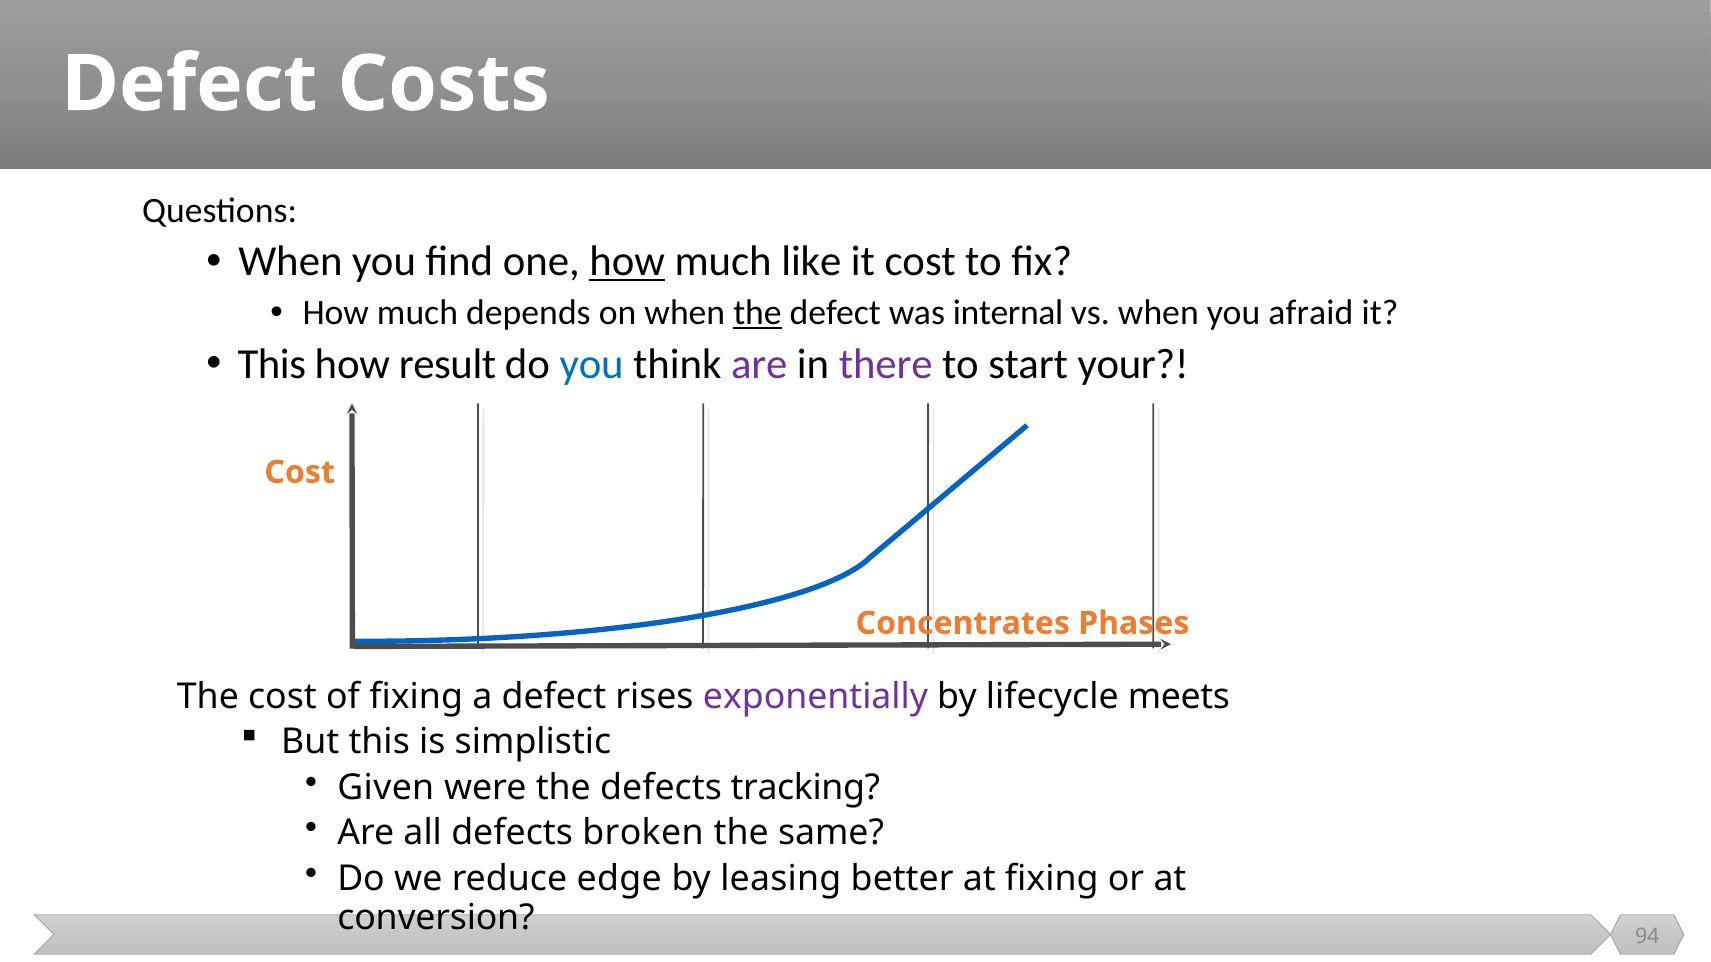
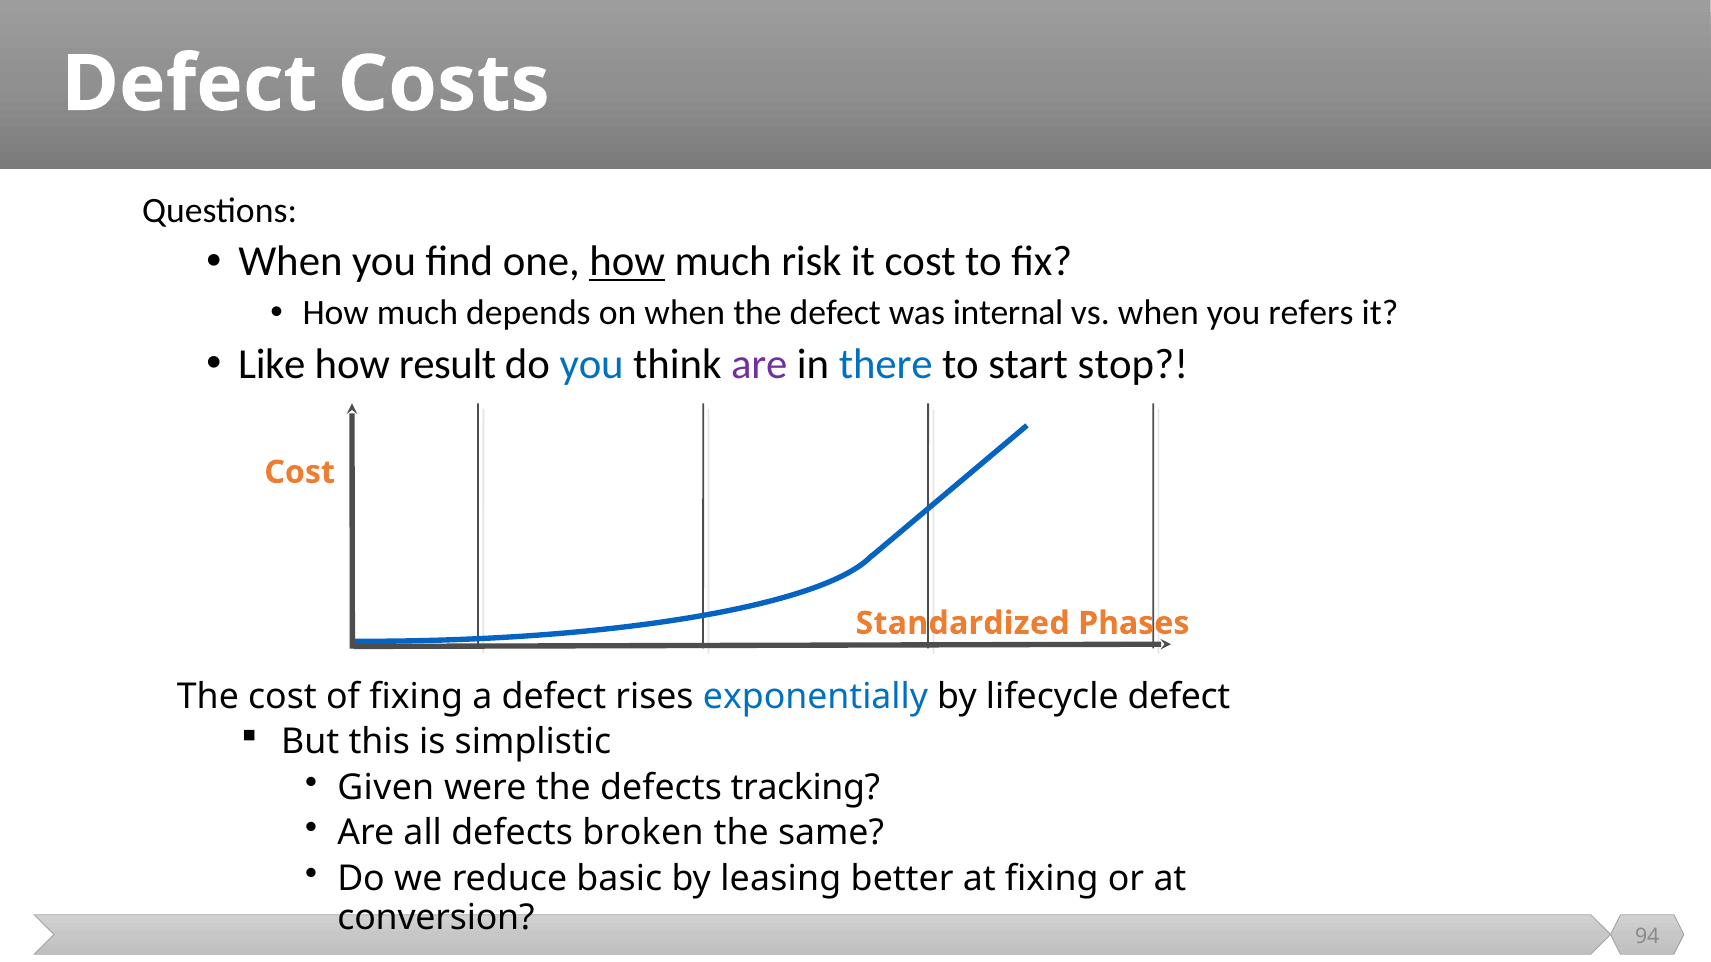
like: like -> risk
the at (757, 313) underline: present -> none
afraid: afraid -> refers
This at (272, 364): This -> Like
there colour: purple -> blue
your: your -> stop
Concentrates: Concentrates -> Standardized
exponentially colour: purple -> blue
lifecycle meets: meets -> defect
edge: edge -> basic
